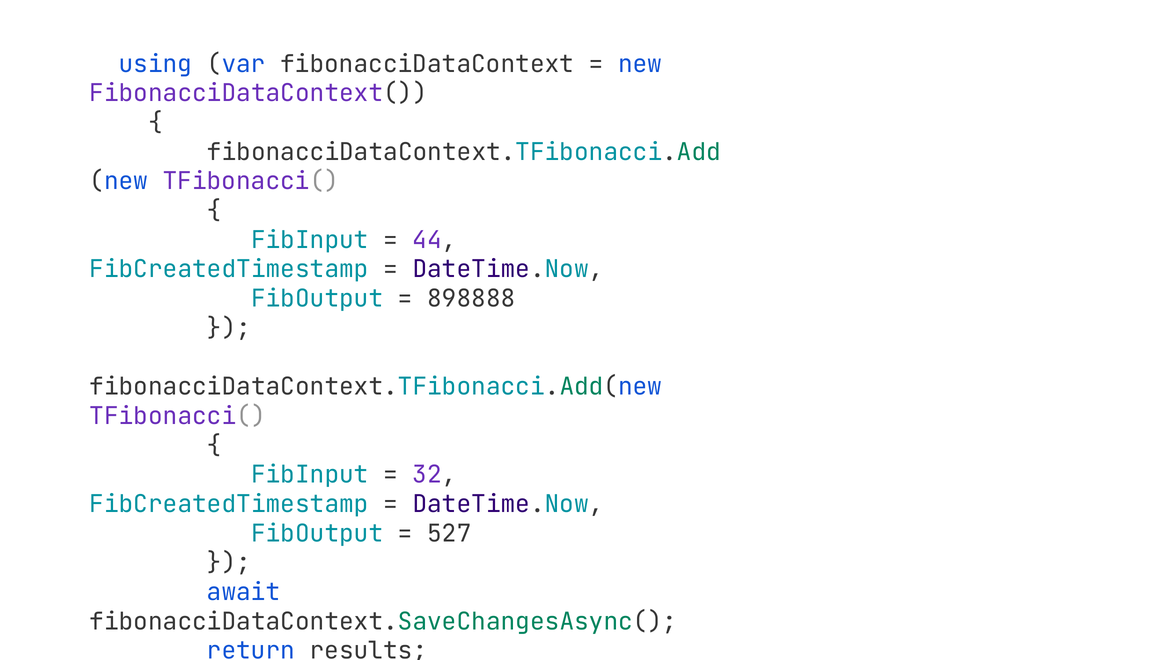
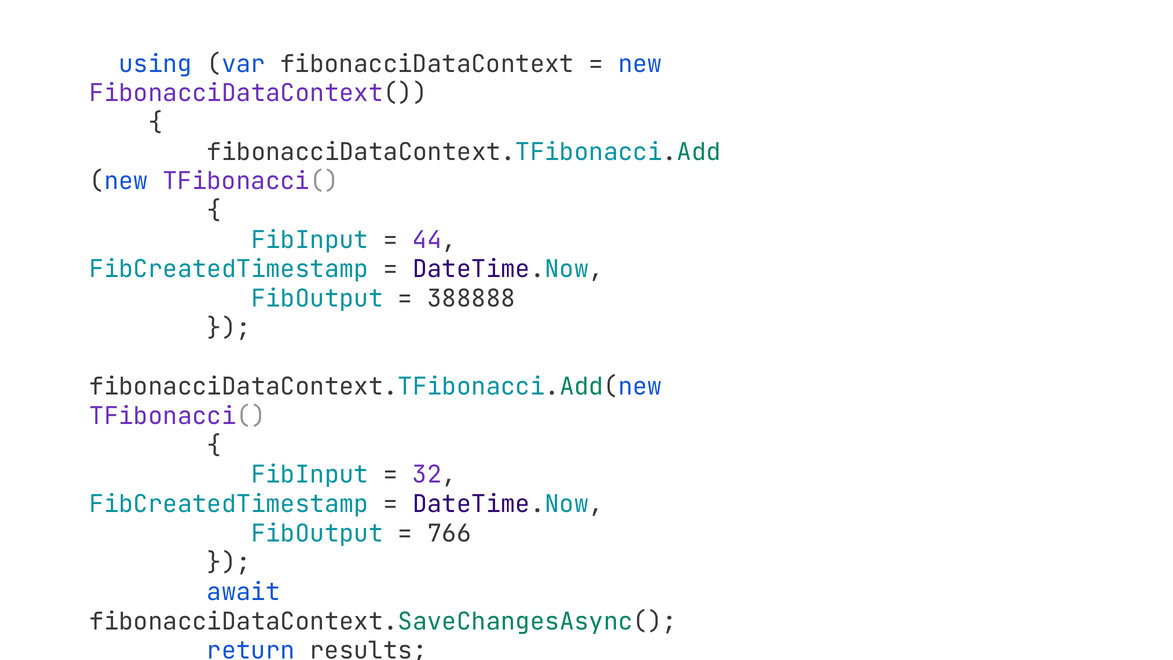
898888: 898888 -> 388888
527: 527 -> 766
